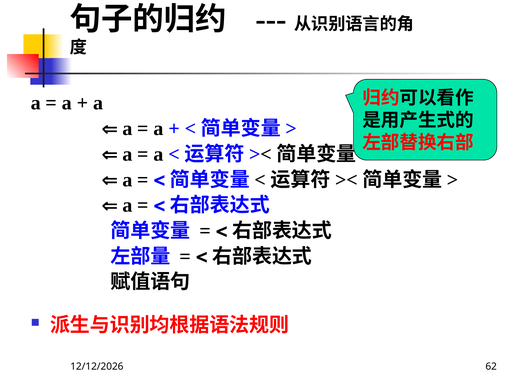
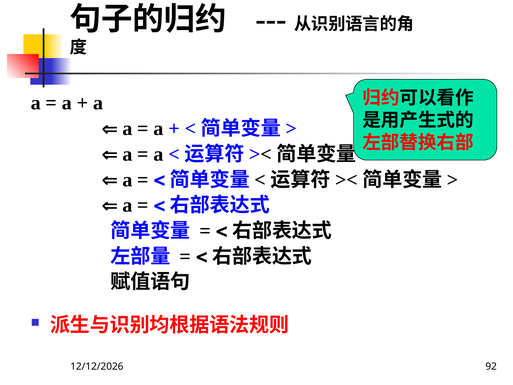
62: 62 -> 92
